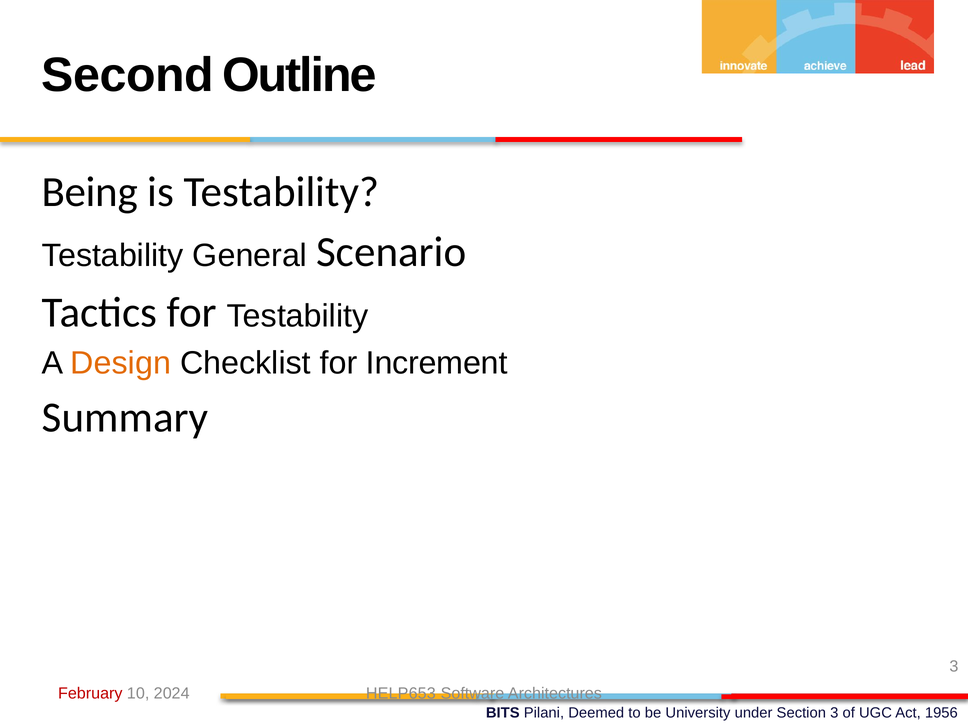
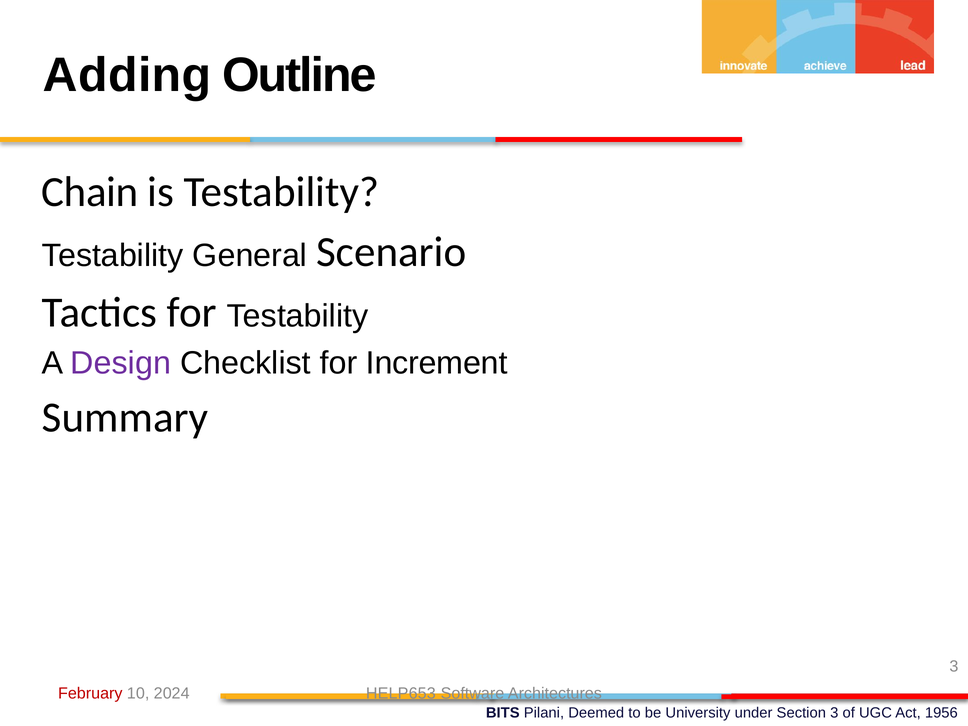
Second: Second -> Adding
Being: Being -> Chain
Design colour: orange -> purple
